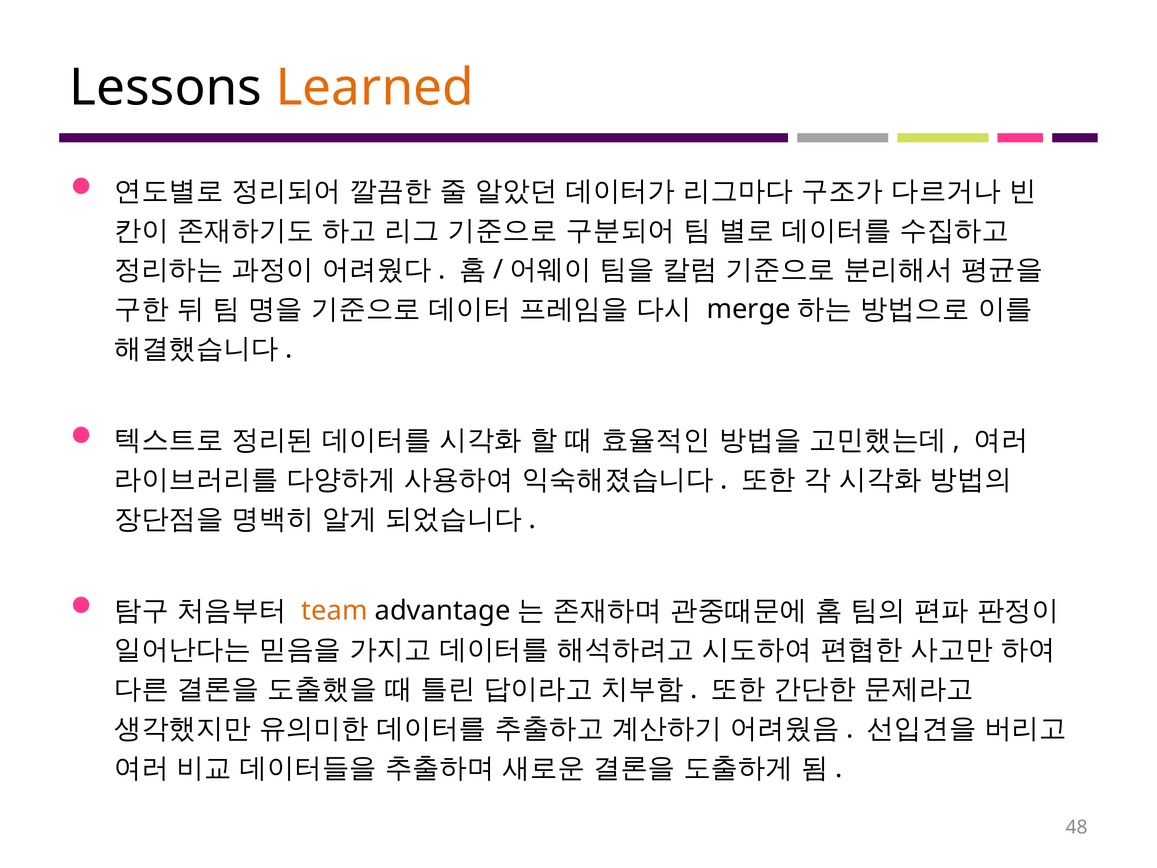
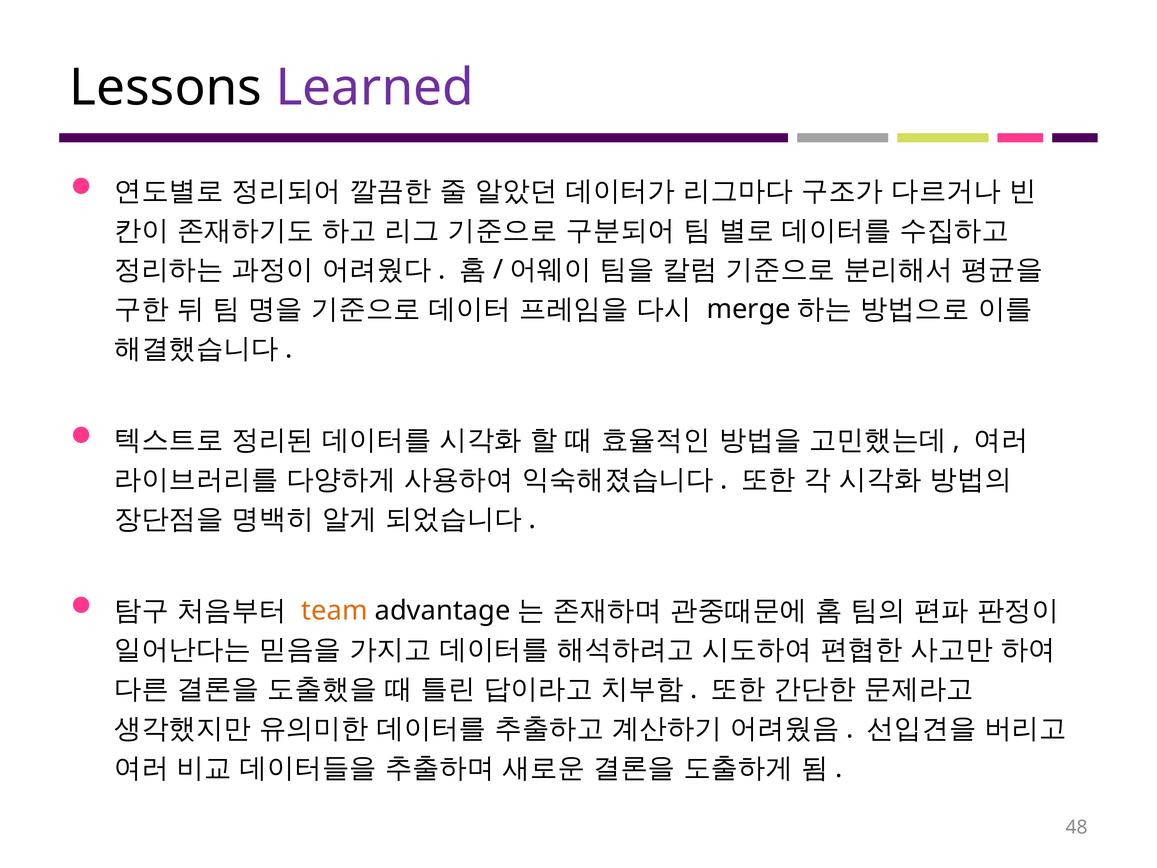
Learned colour: orange -> purple
